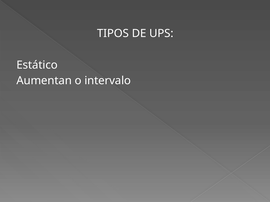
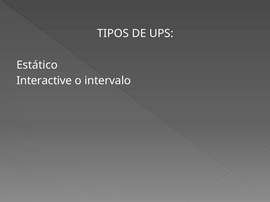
Aumentan: Aumentan -> Interactive
